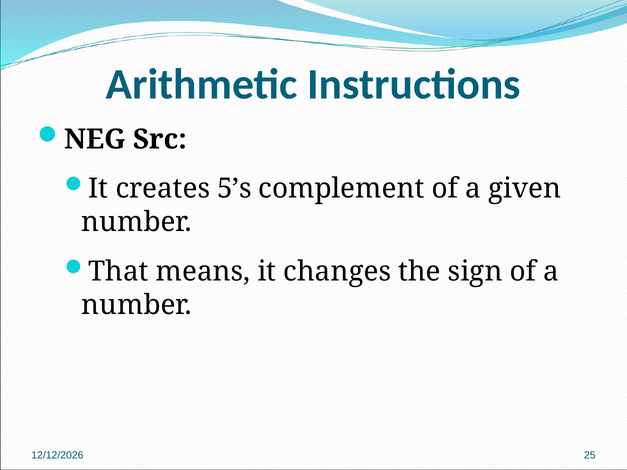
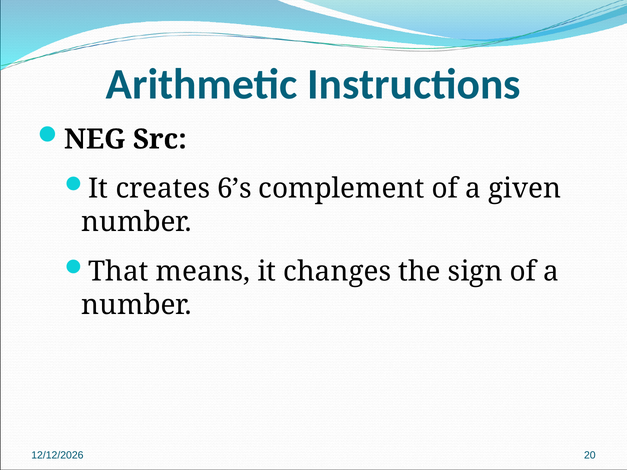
5’s: 5’s -> 6’s
25: 25 -> 20
